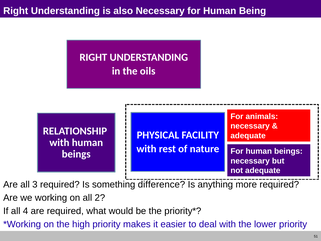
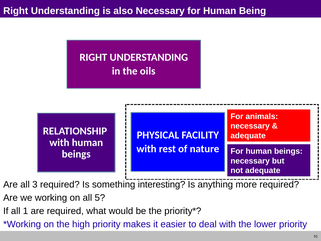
difference: difference -> interesting
2: 2 -> 5
4: 4 -> 1
